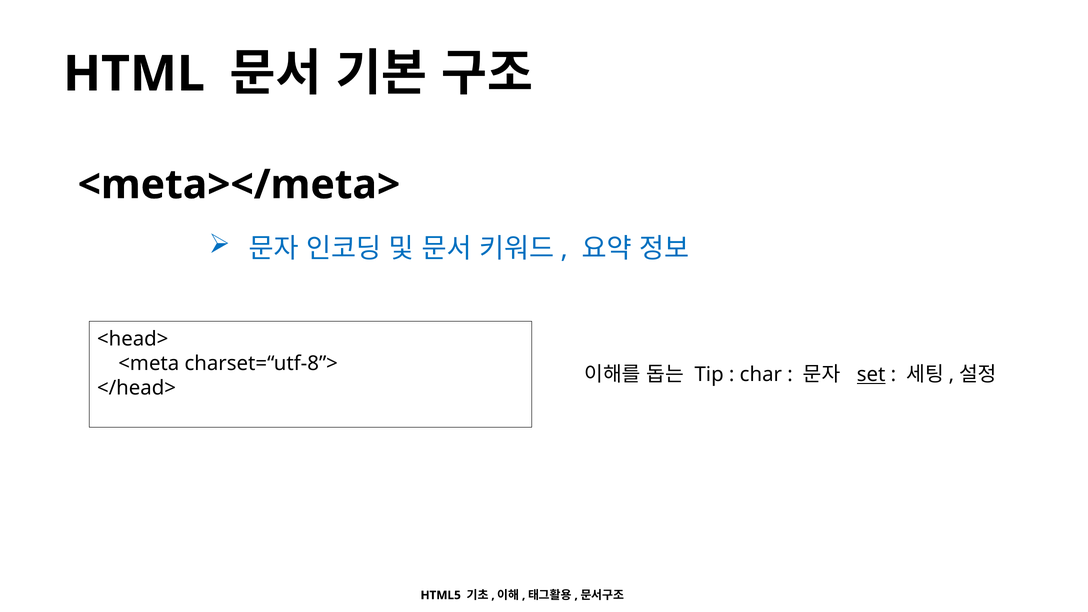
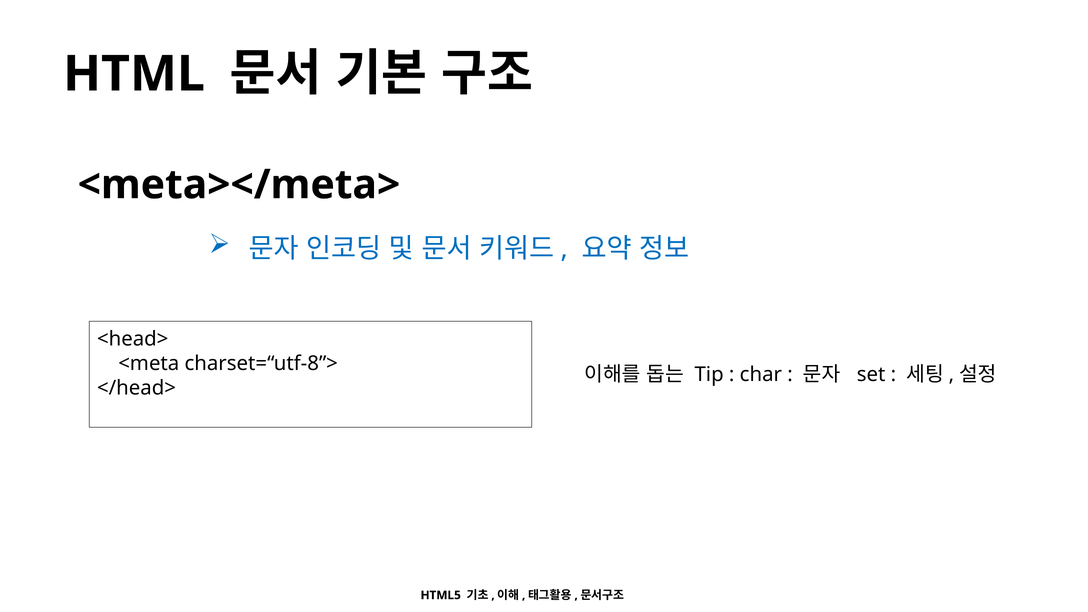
set underline: present -> none
